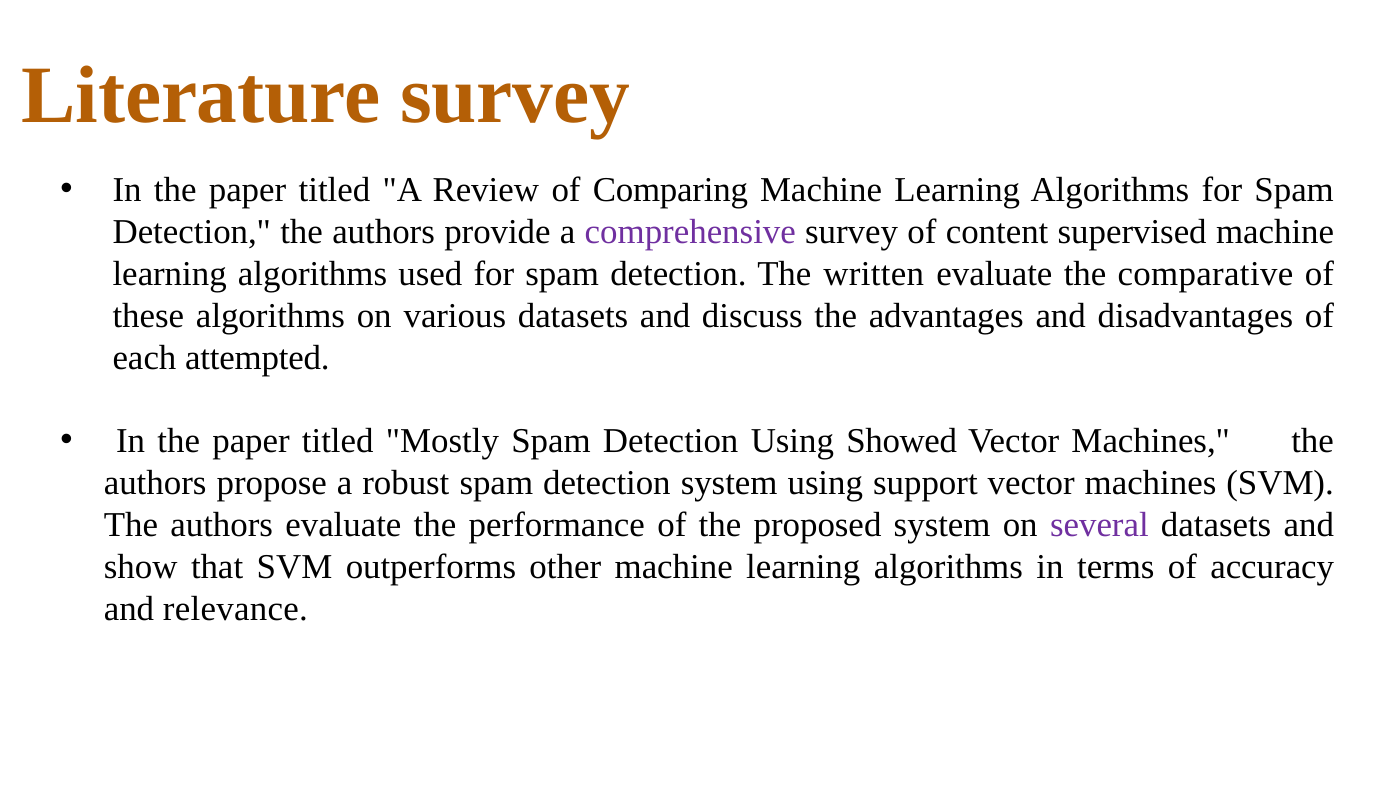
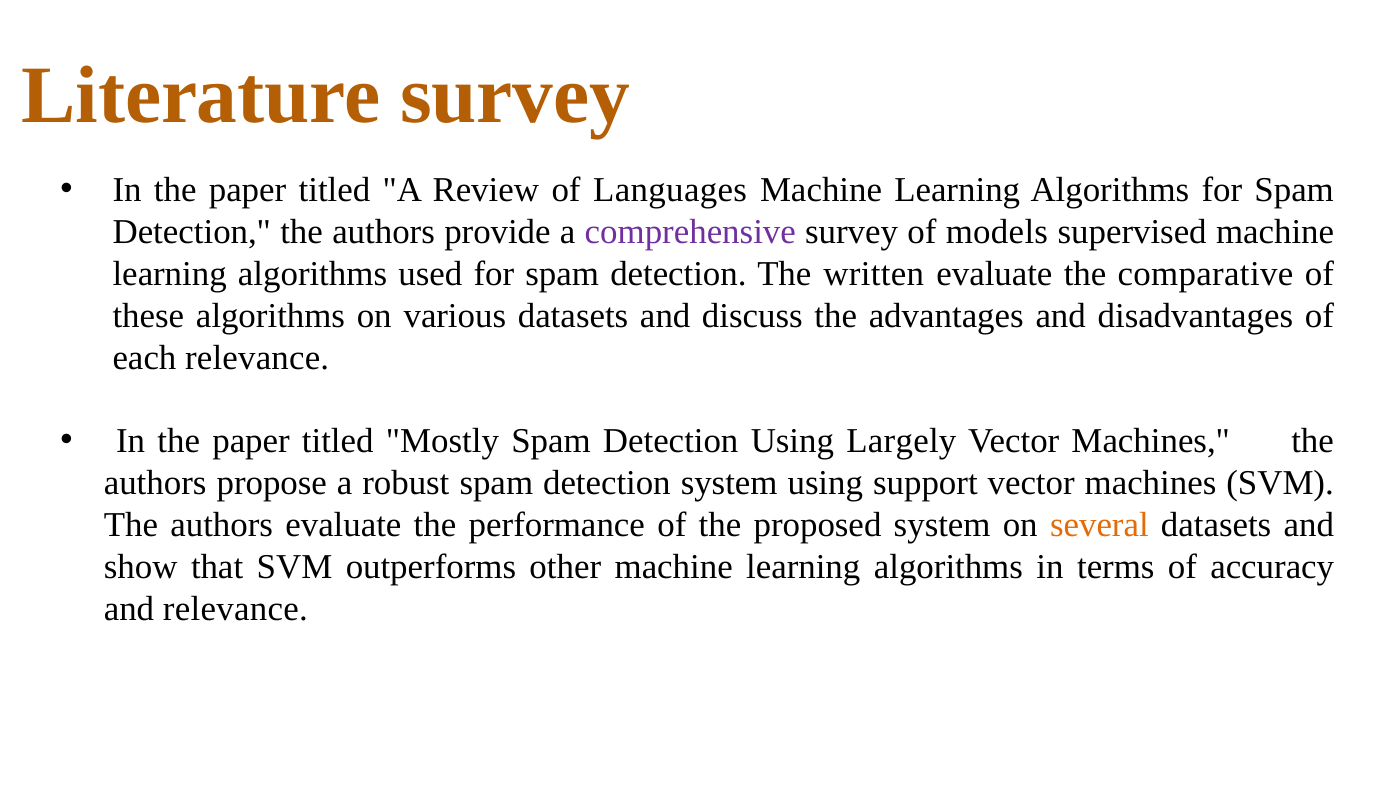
Comparing: Comparing -> Languages
content: content -> models
each attempted: attempted -> relevance
Showed: Showed -> Largely
several colour: purple -> orange
